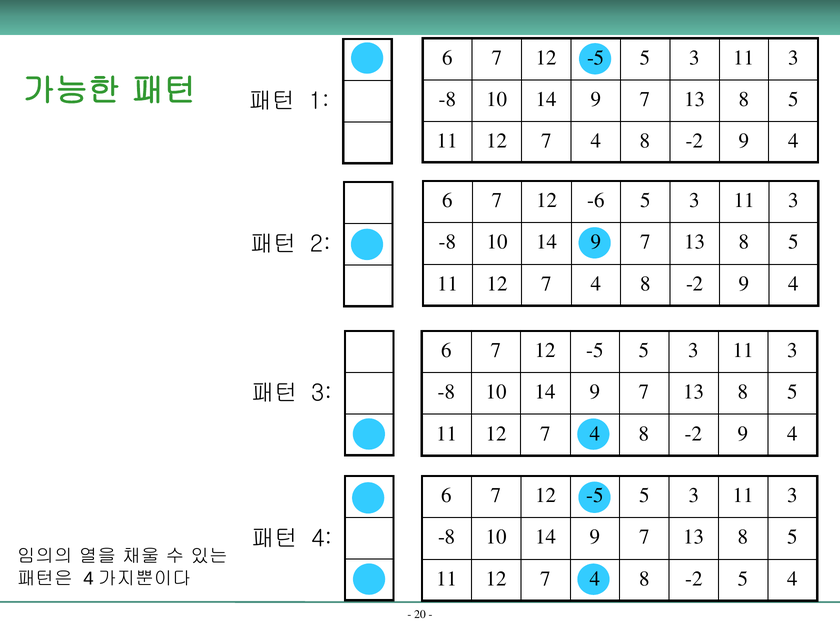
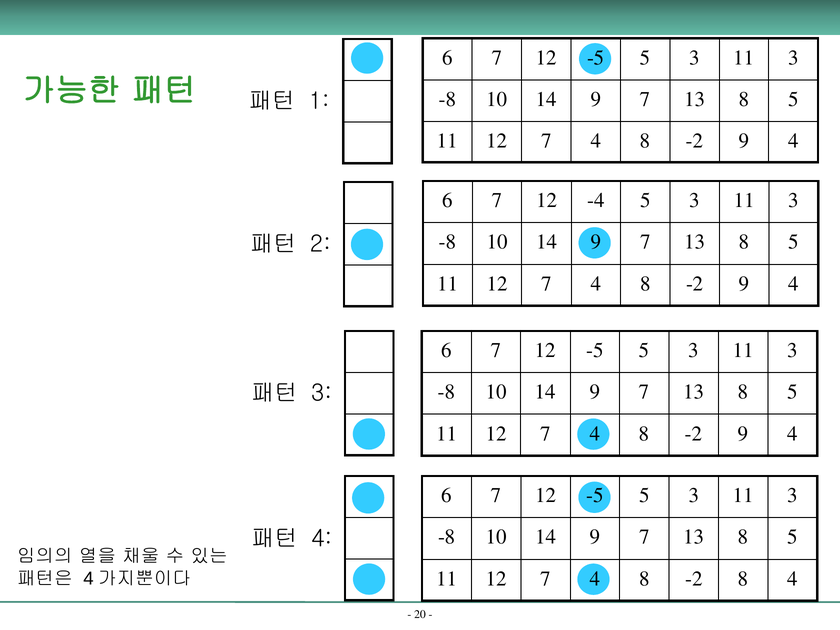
-6: -6 -> -4
-2 5: 5 -> 8
